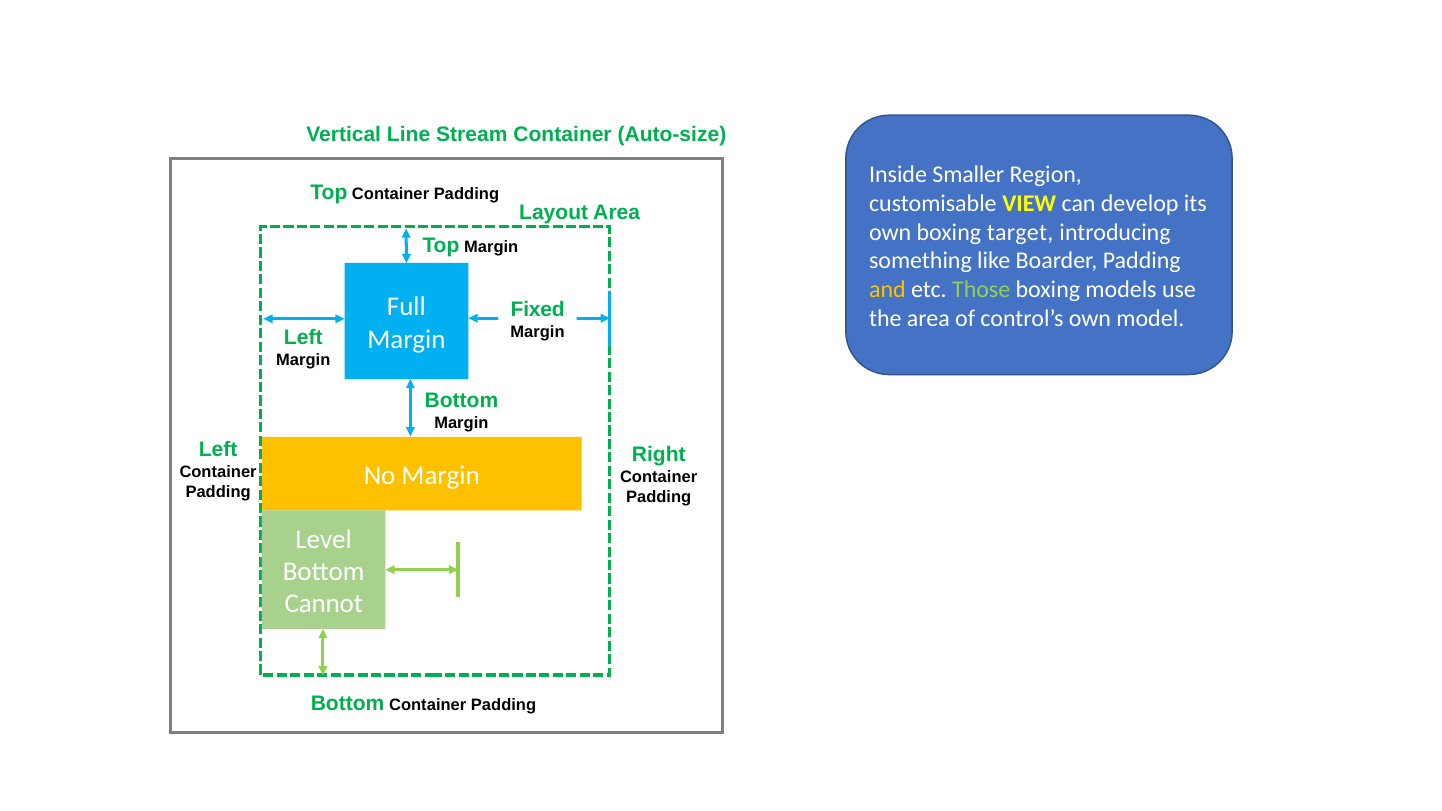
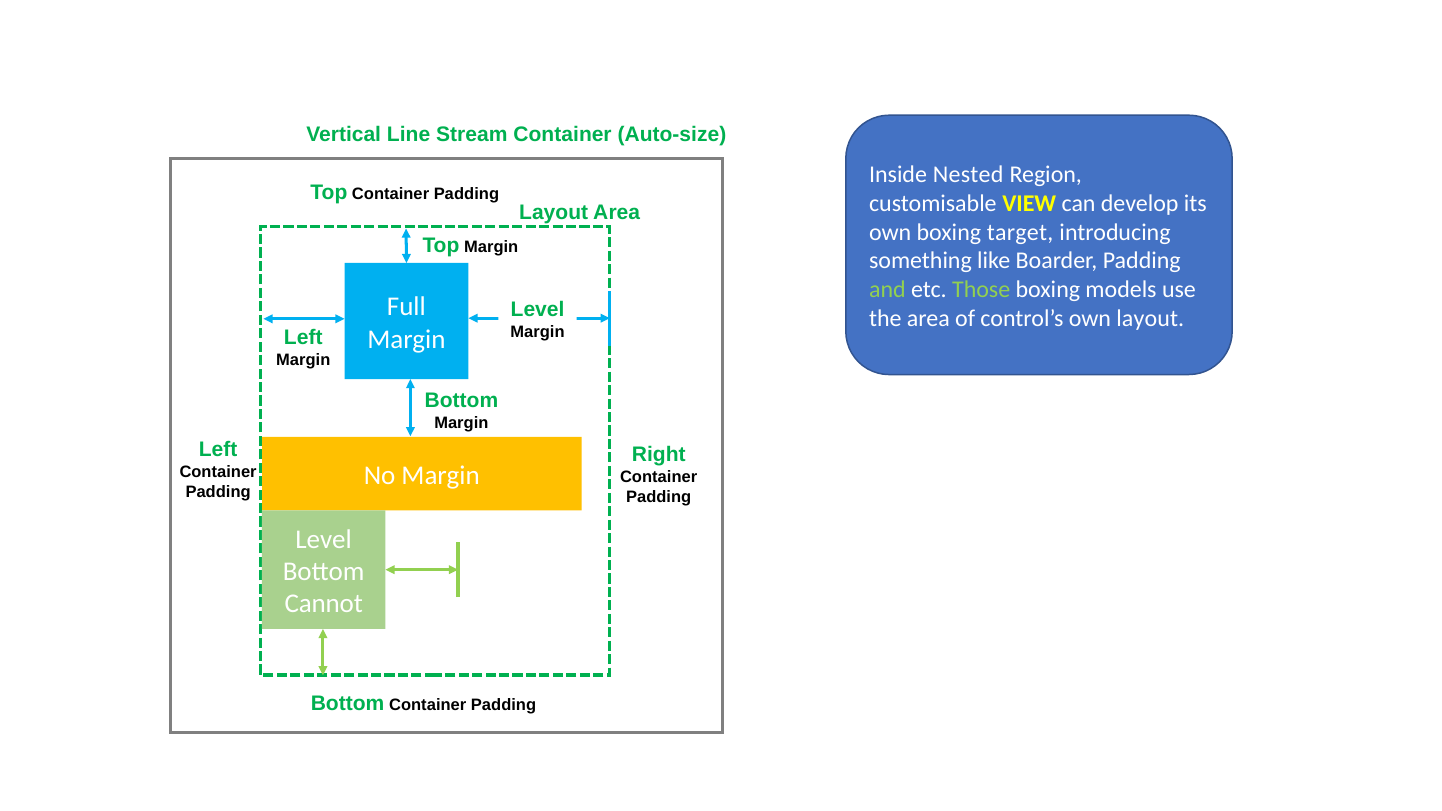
Smaller: Smaller -> Nested
and colour: yellow -> light green
Fixed at (538, 309): Fixed -> Level
own model: model -> layout
